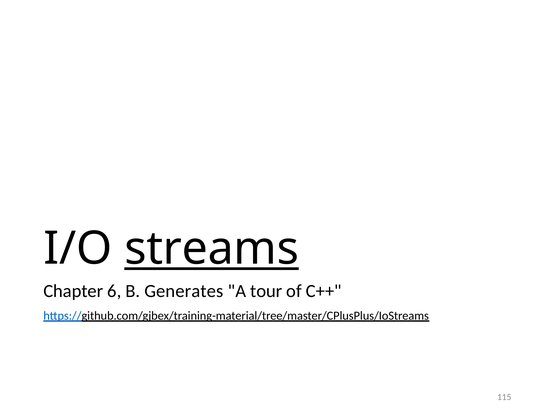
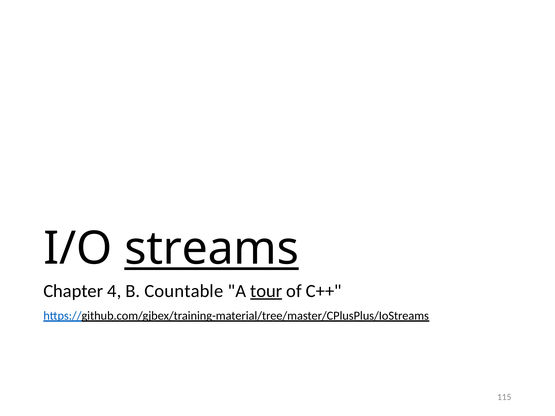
6: 6 -> 4
Generates: Generates -> Countable
tour underline: none -> present
